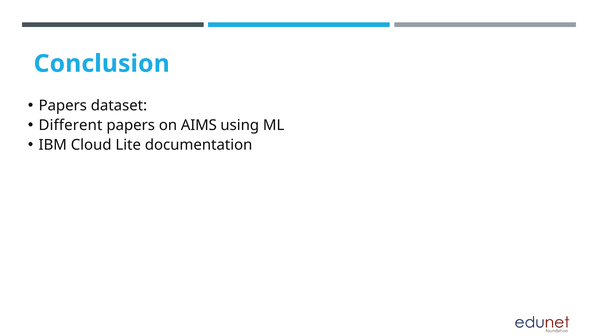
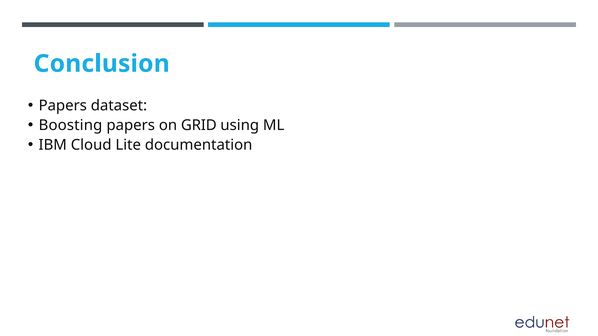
Different: Different -> Boosting
AIMS: AIMS -> GRID
